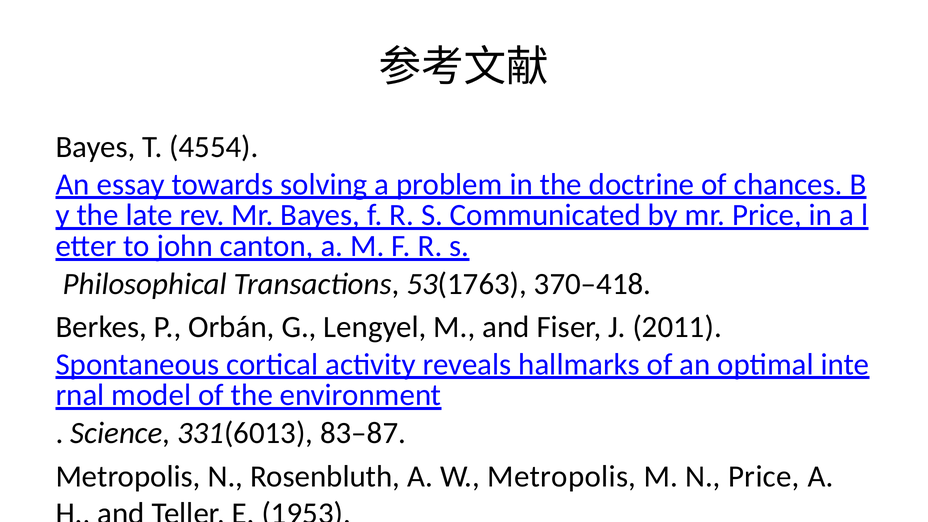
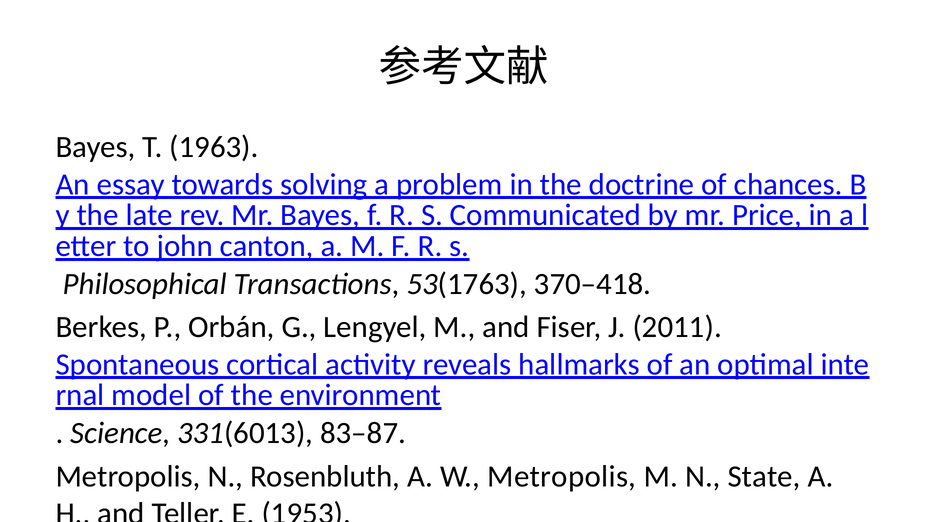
4554: 4554 -> 1963
N Price: Price -> State
